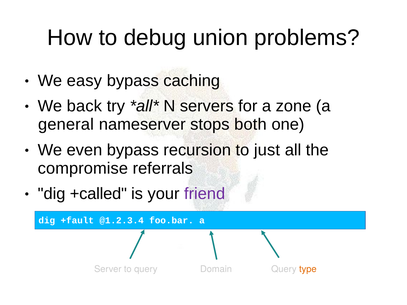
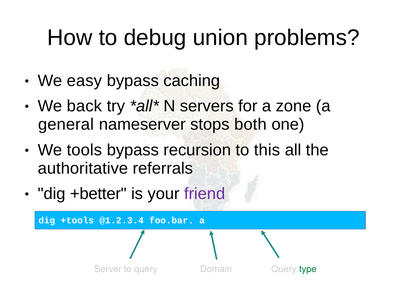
even: even -> tools
just: just -> this
compromise: compromise -> authoritative
+called: +called -> +better
+fault: +fault -> +tools
type colour: orange -> green
